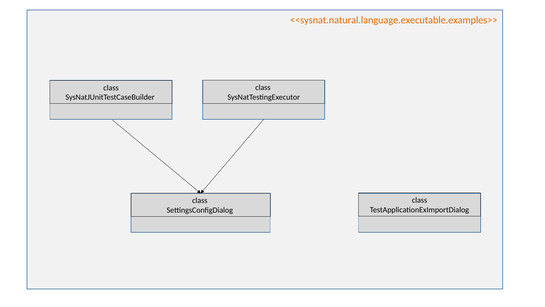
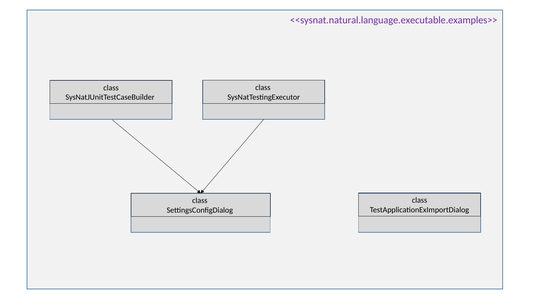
<<sysnat.natural.language.executable.examples>> colour: orange -> purple
